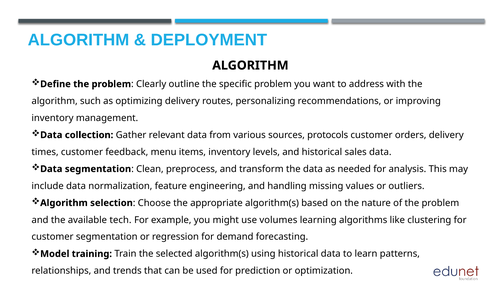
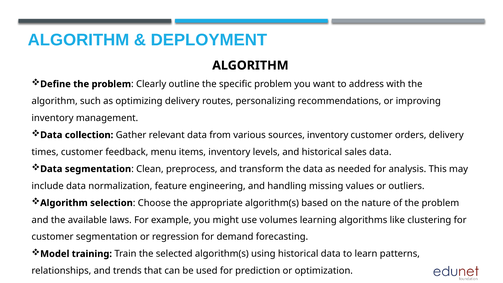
sources protocols: protocols -> inventory
tech: tech -> laws
